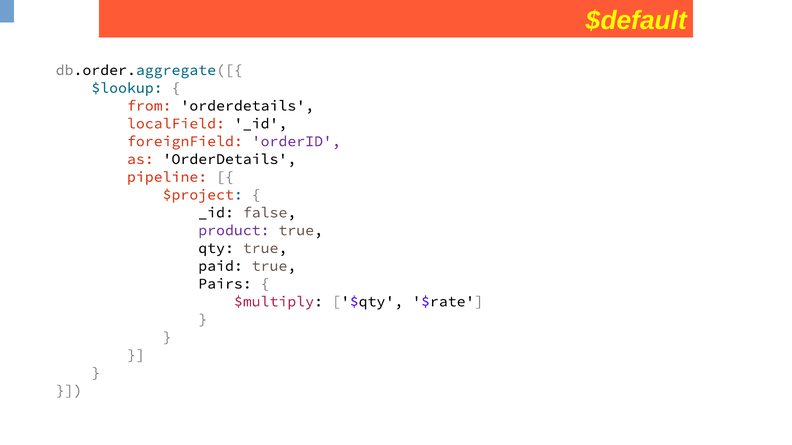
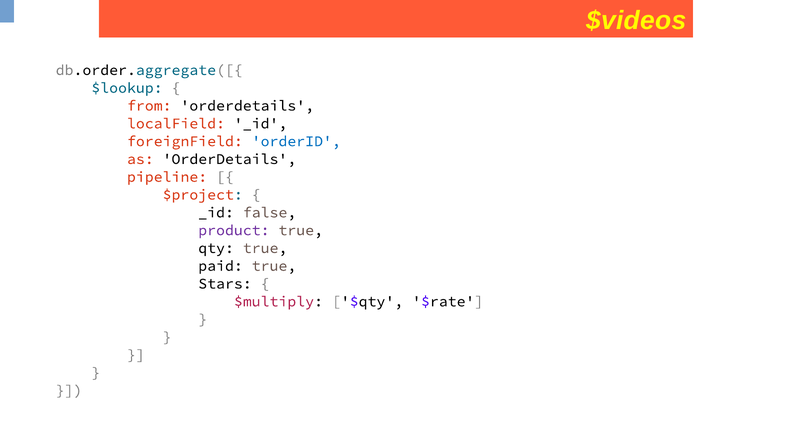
$default: $default -> $videos
orderID colour: purple -> blue
Pairs: Pairs -> Stars
